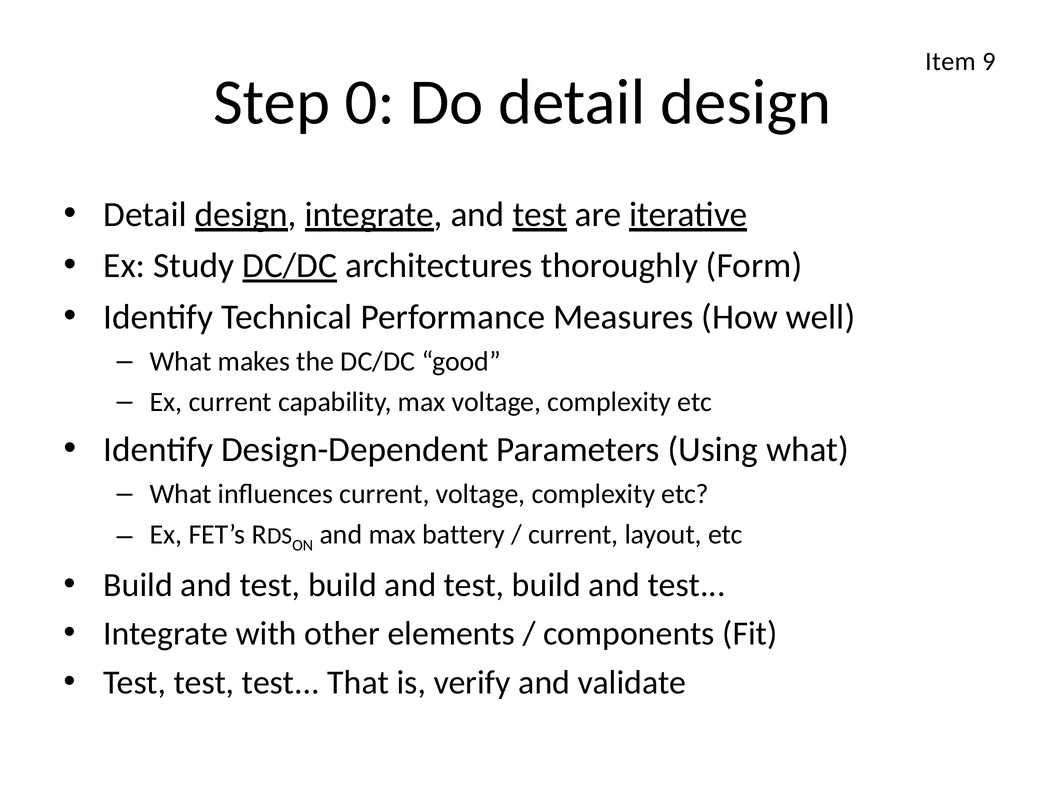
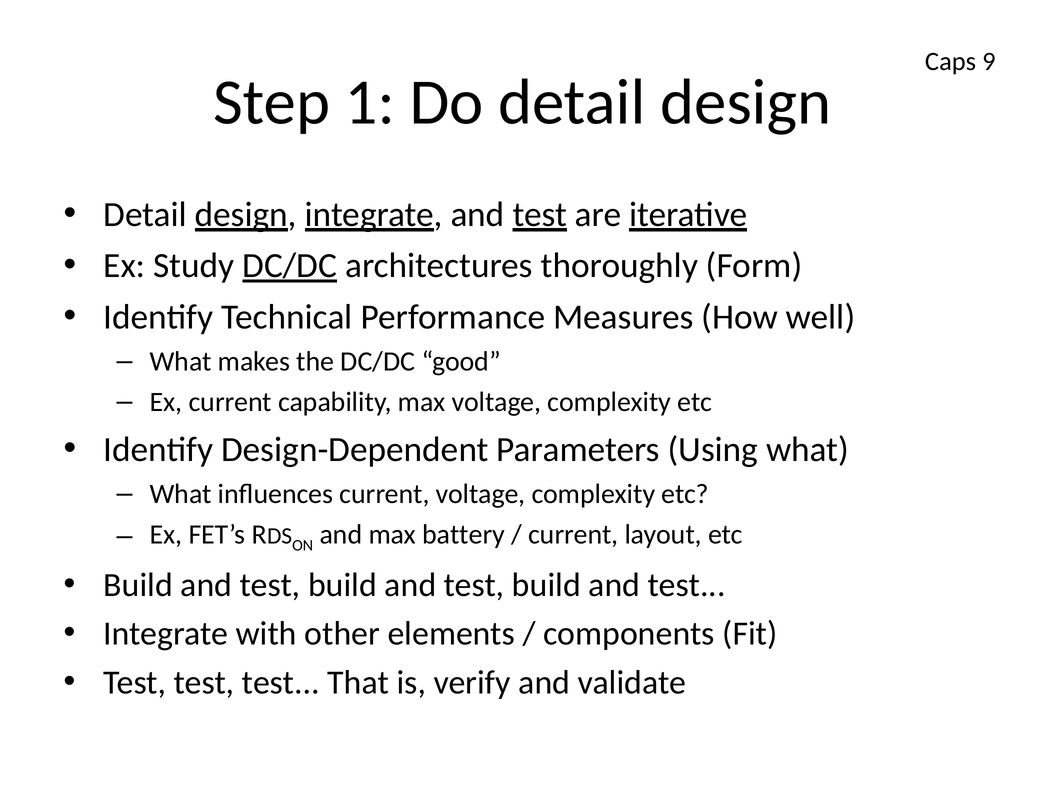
Item: Item -> Caps
0: 0 -> 1
